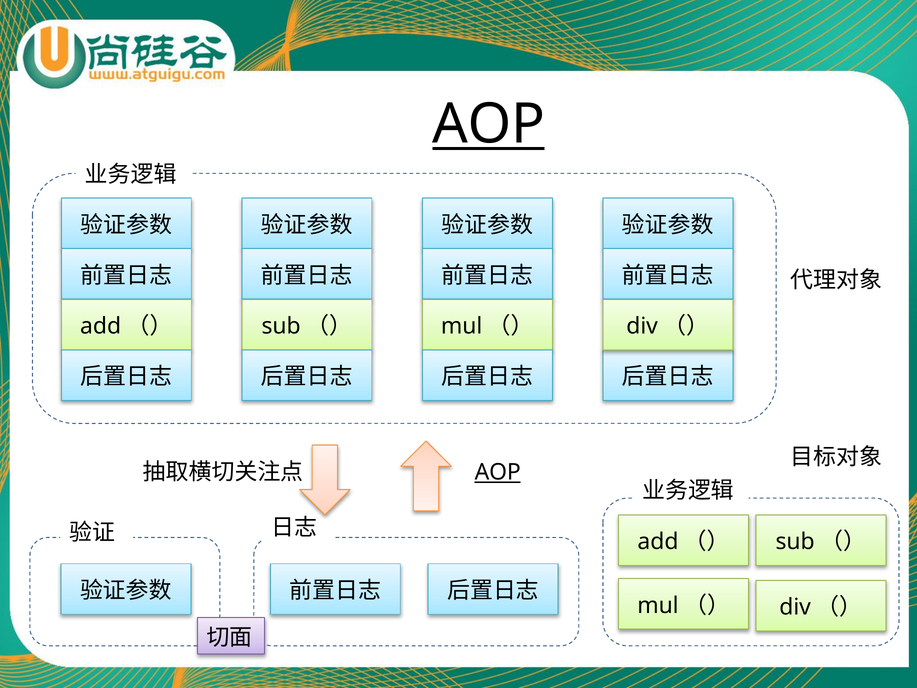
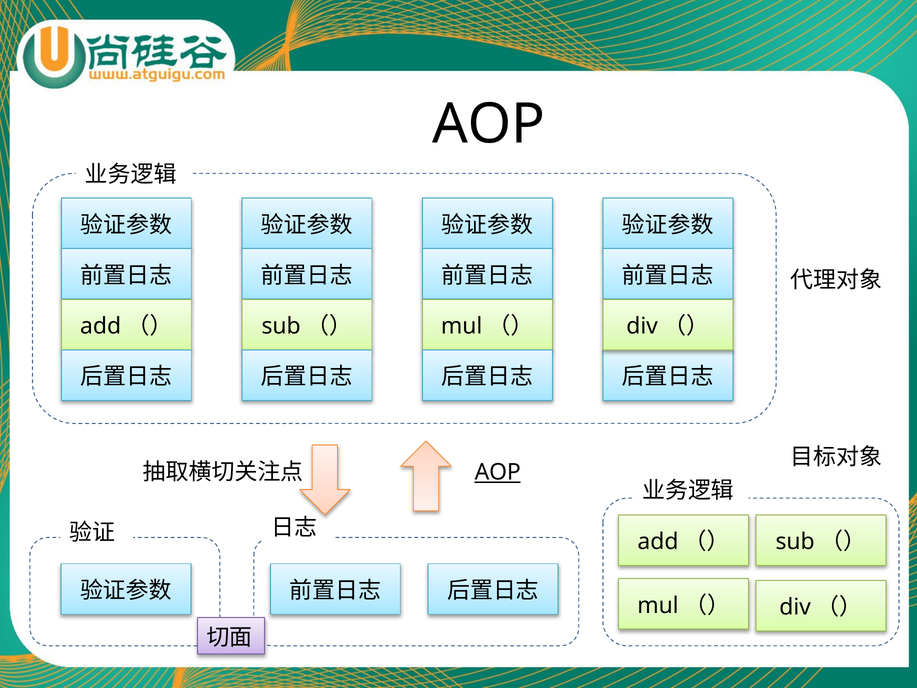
AOP at (489, 124) underline: present -> none
